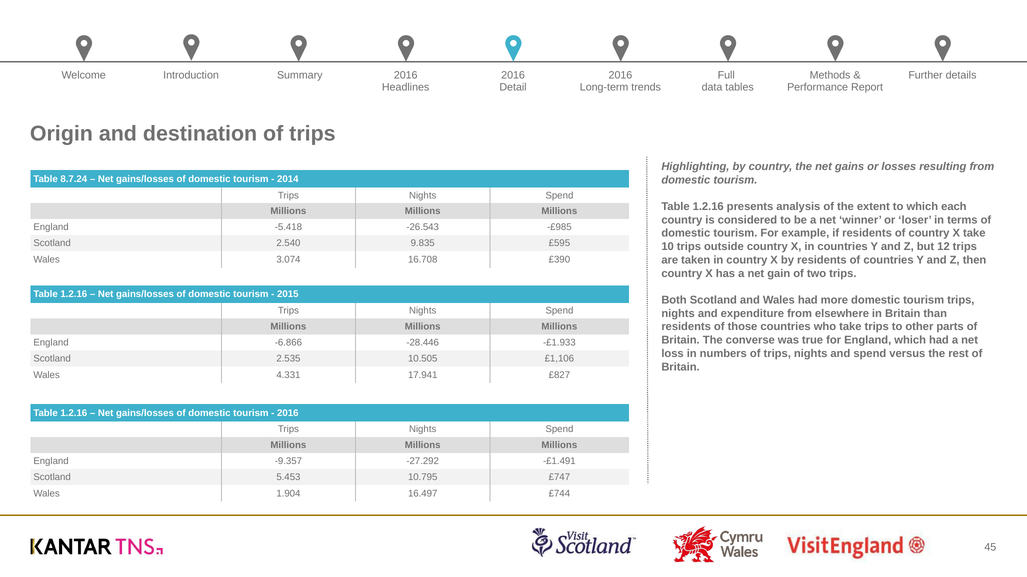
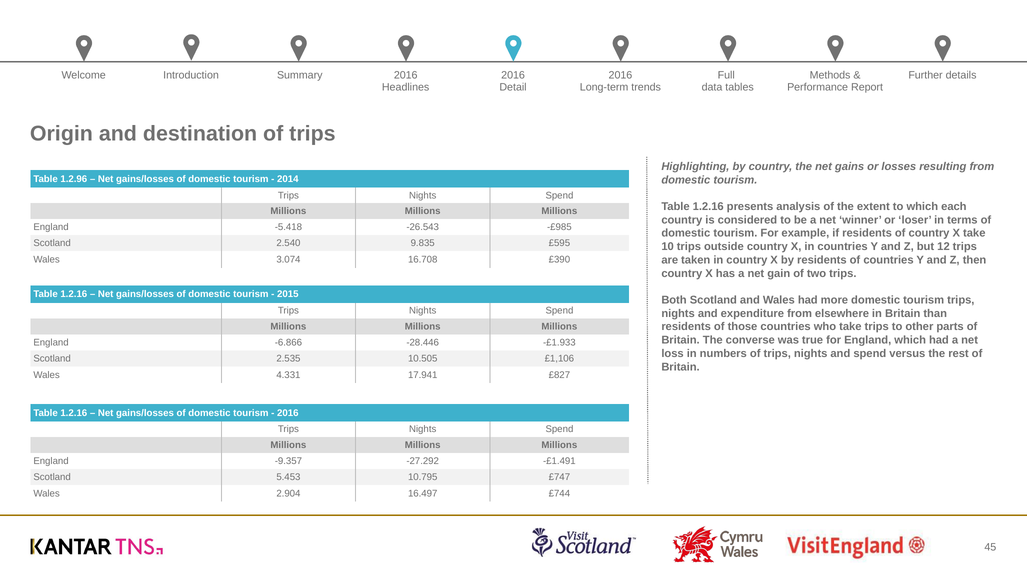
8.7.24: 8.7.24 -> 1.2.96
1.904: 1.904 -> 2.904
